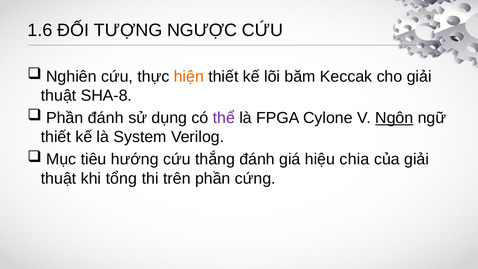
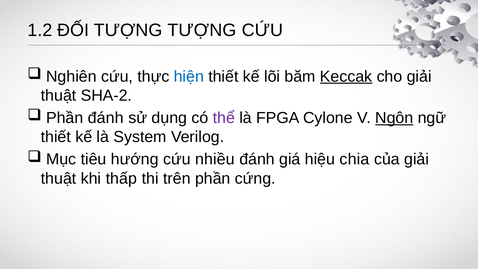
1.6: 1.6 -> 1.2
TƯỢNG NGƯỢC: NGƯỢC -> TƯỢNG
hiện colour: orange -> blue
Keccak underline: none -> present
SHA-8: SHA-8 -> SHA-2
thắng: thắng -> nhiều
tổng: tổng -> thấp
